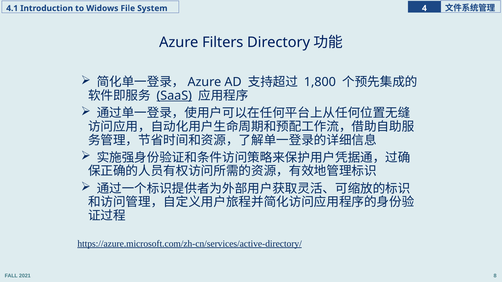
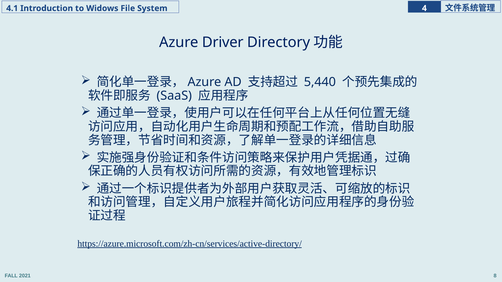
Filters: Filters -> Driver
1,800: 1,800 -> 5,440
SaaS underline: present -> none
